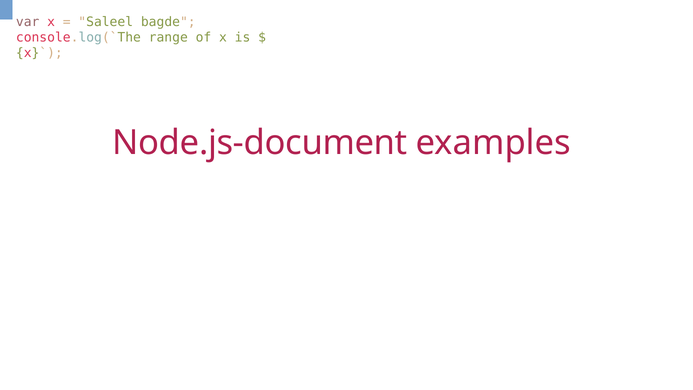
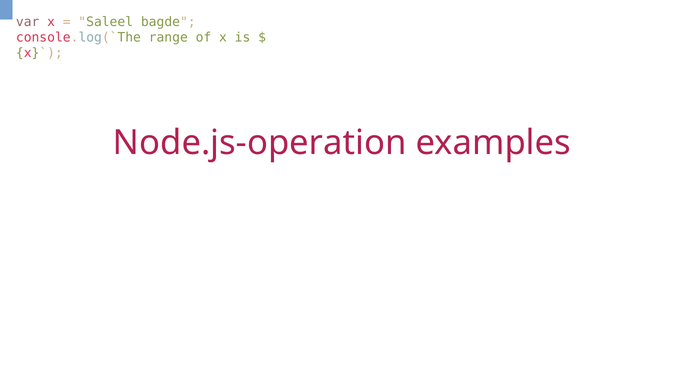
Node.js-document: Node.js-document -> Node.js-operation
